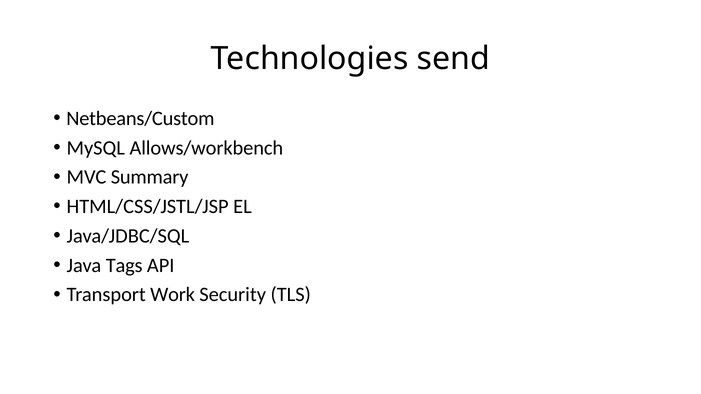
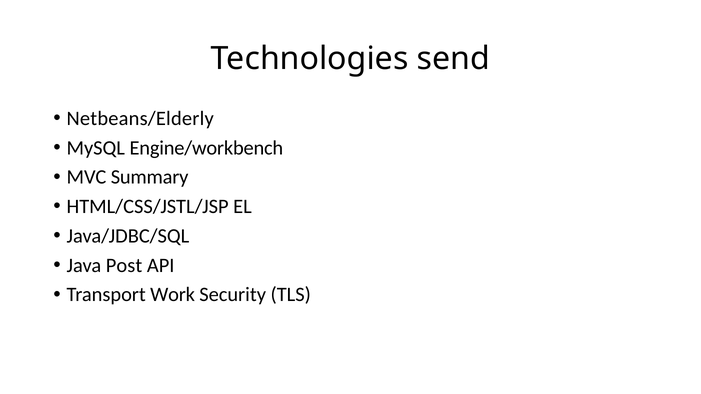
Netbeans/Custom: Netbeans/Custom -> Netbeans/Elderly
Allows/workbench: Allows/workbench -> Engine/workbench
Tags: Tags -> Post
